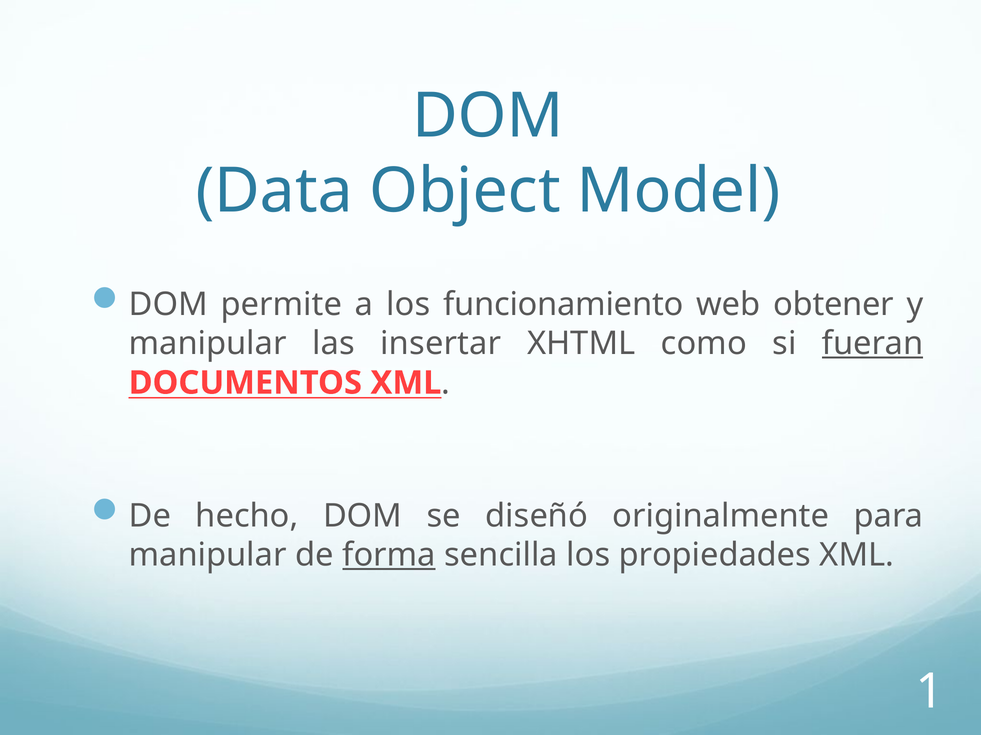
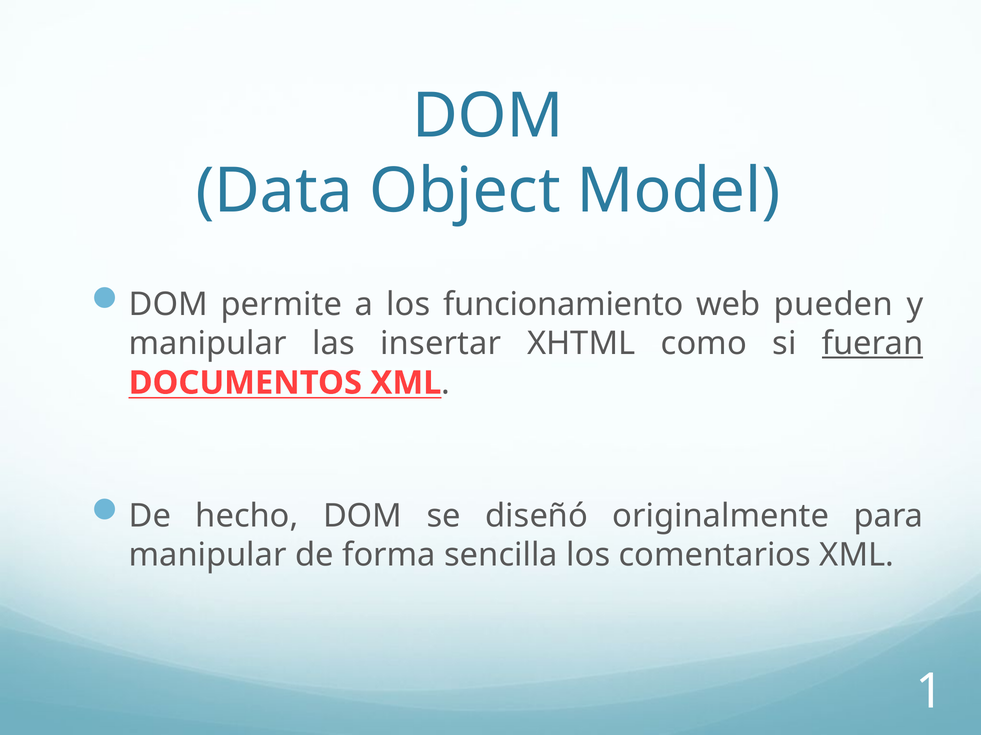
obtener: obtener -> pueden
forma underline: present -> none
propiedades: propiedades -> comentarios
